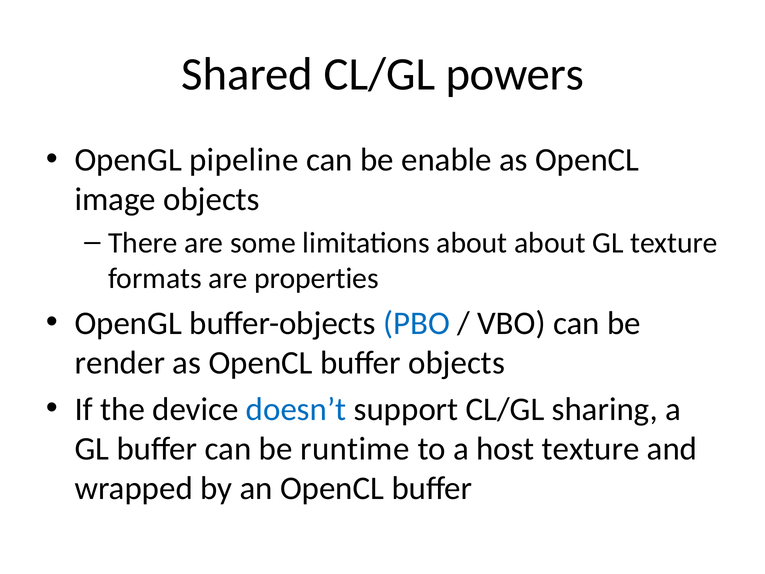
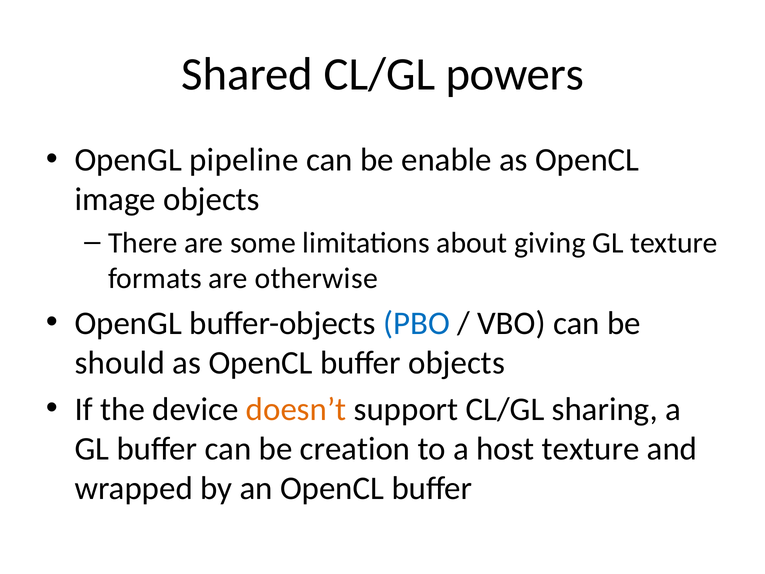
about about: about -> giving
properties: properties -> otherwise
render: render -> should
doesn’t colour: blue -> orange
runtime: runtime -> creation
